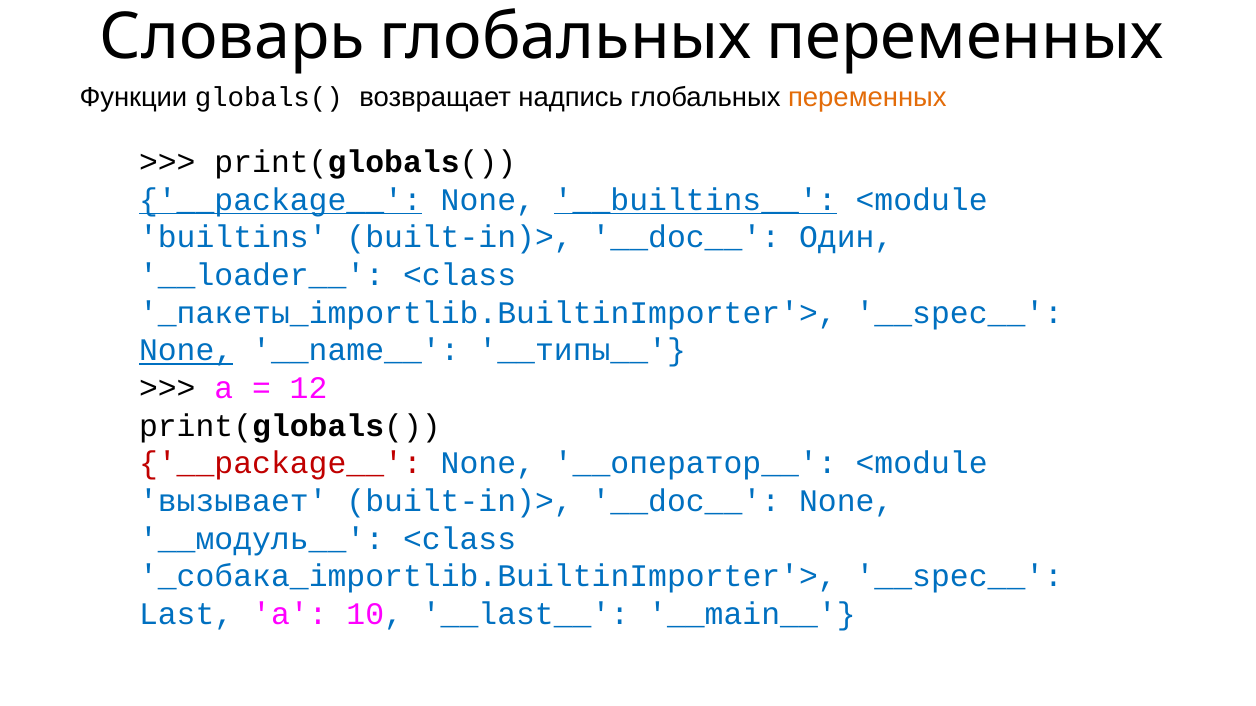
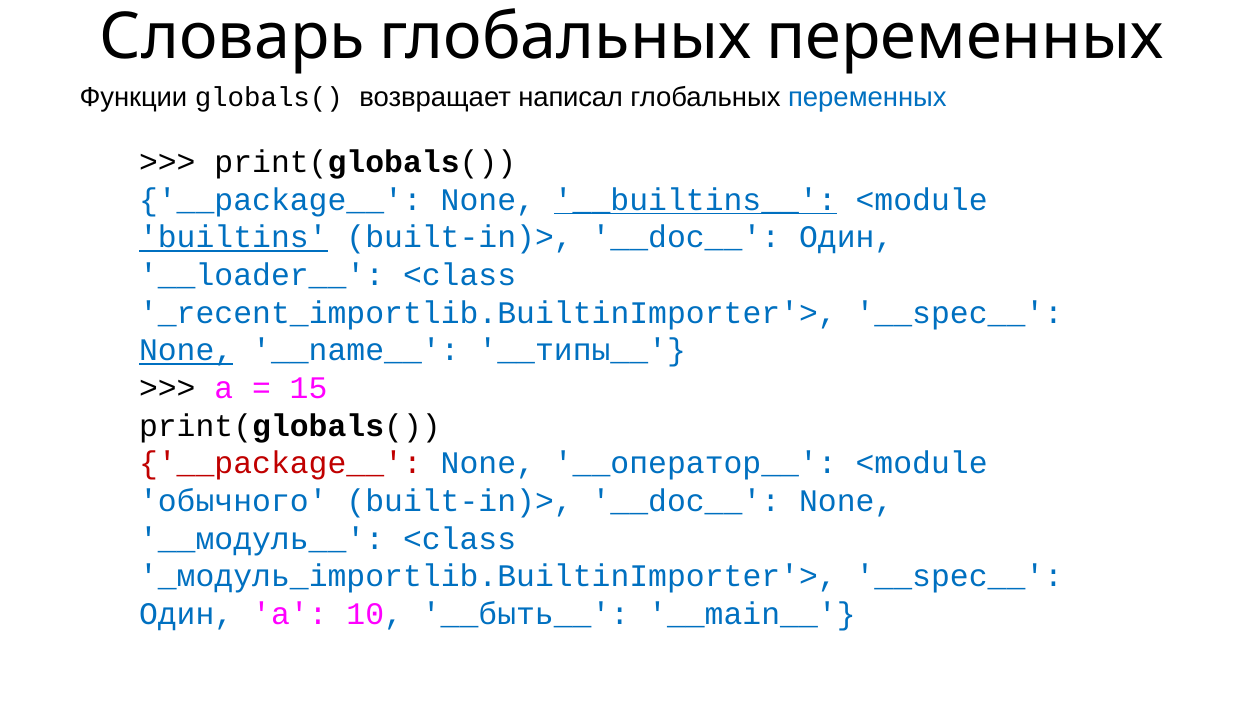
надпись: надпись -> написал
переменных colour: orange -> blue
__package__ at (280, 200) underline: present -> none
builtins underline: none -> present
_пакеты_importlib.BuiltinImporter'>: _пакеты_importlib.BuiltinImporter'> -> _recent_importlib.BuiltinImporter'>
12: 12 -> 15
вызывает: вызывает -> обычного
_собака_importlib.BuiltinImporter'>: _собака_importlib.BuiltinImporter'> -> _модуль_importlib.BuiltinImporter'>
Last at (186, 615): Last -> Один
__last__: __last__ -> __быть__
